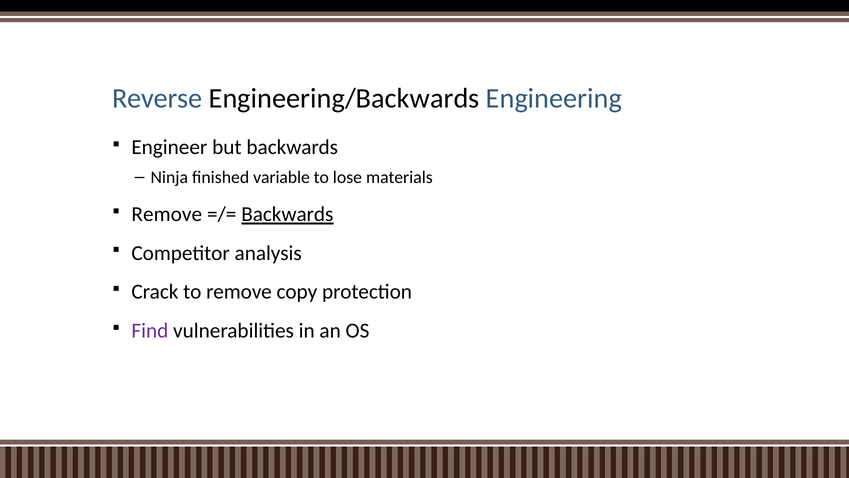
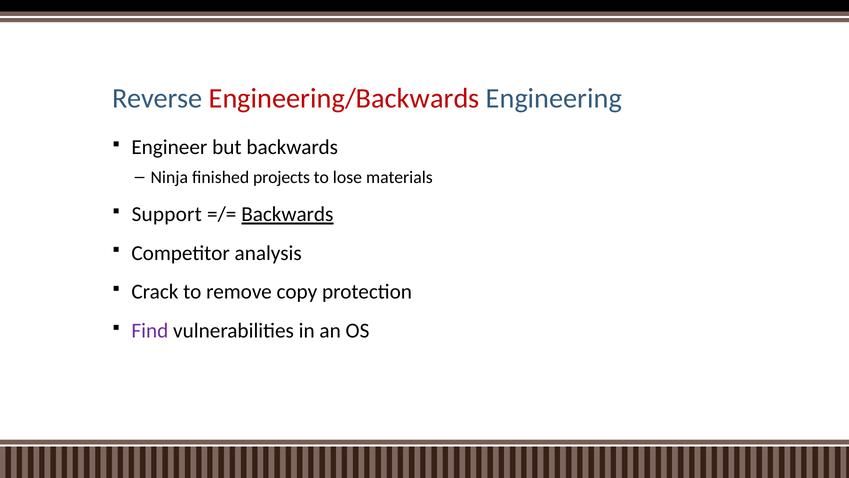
Engineering/Backwards colour: black -> red
variable: variable -> projects
Remove at (167, 214): Remove -> Support
